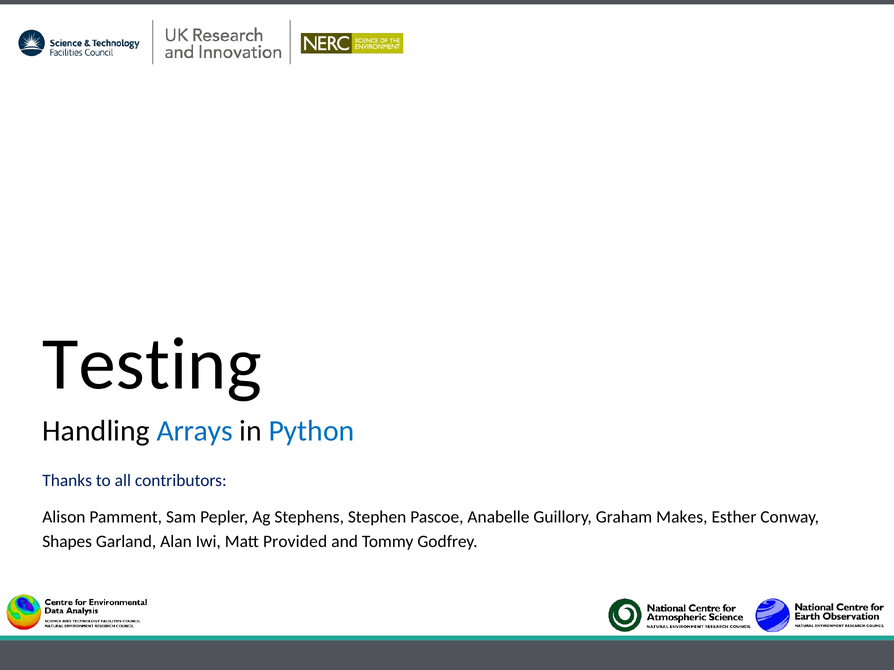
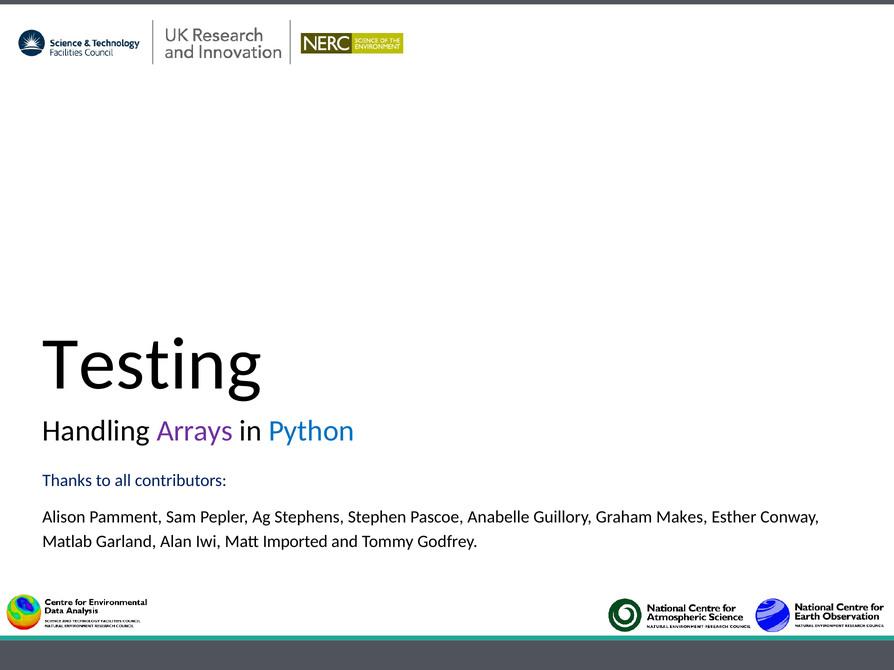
Arrays colour: blue -> purple
Shapes: Shapes -> Matlab
Provided: Provided -> Imported
